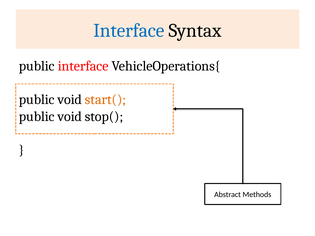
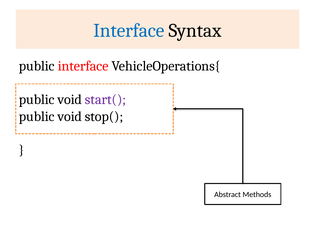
start( colour: orange -> purple
